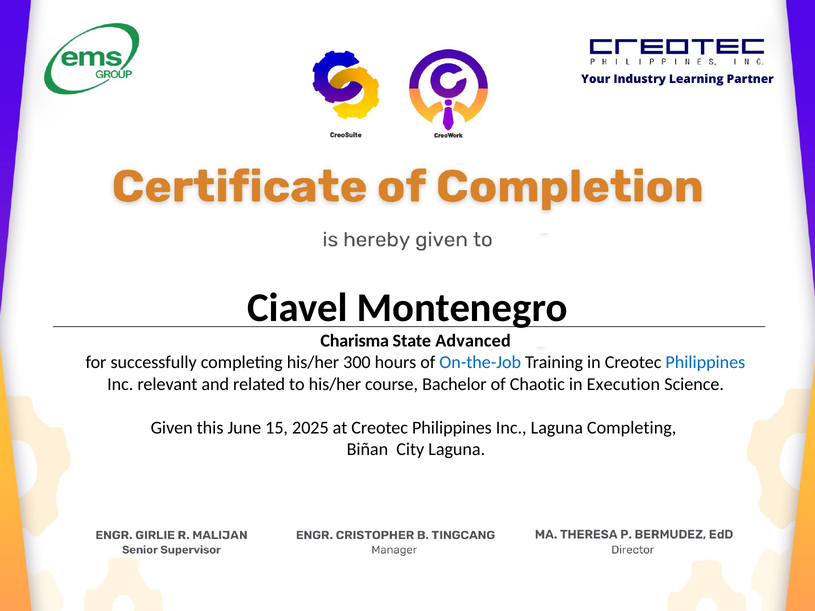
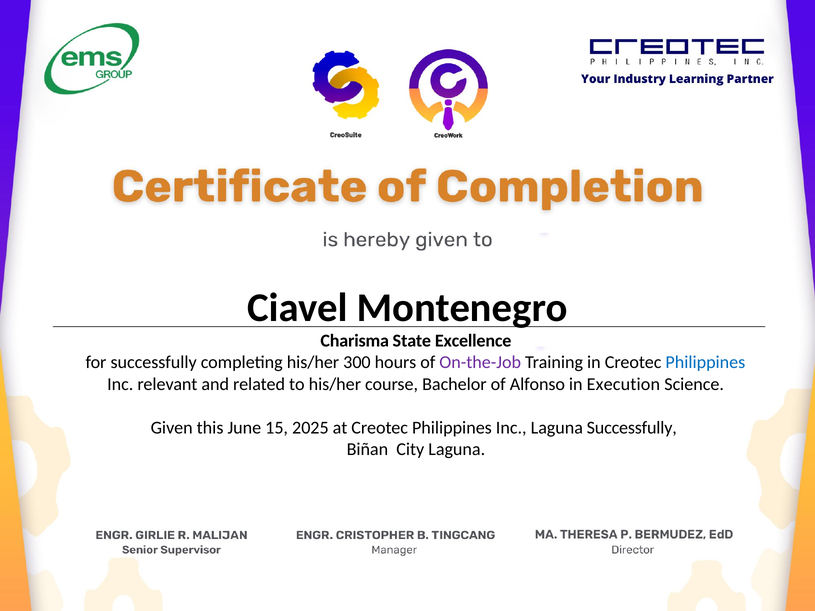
Advanced: Advanced -> Excellence
On-the-Job colour: blue -> purple
Chaotic: Chaotic -> Alfonso
Laguna Completing: Completing -> Successfully
